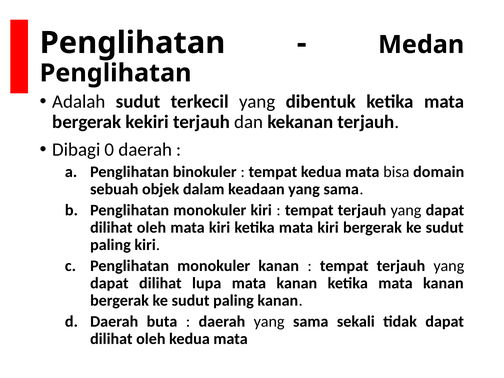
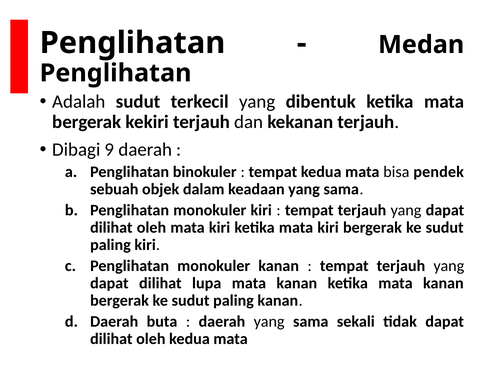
0: 0 -> 9
domain: domain -> pendek
